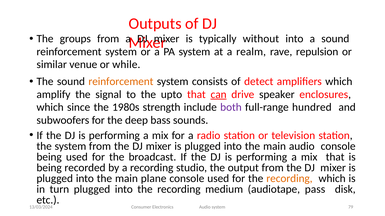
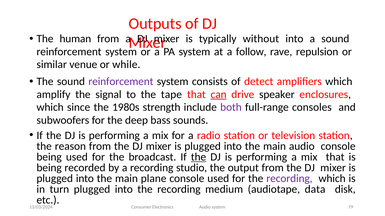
groups: groups -> human
realm: realm -> follow
reinforcement at (121, 82) colour: orange -> purple
upto: upto -> tape
hundred: hundred -> consoles
the system: system -> reason
the at (199, 157) underline: none -> present
recording at (289, 179) colour: orange -> purple
pass: pass -> data
